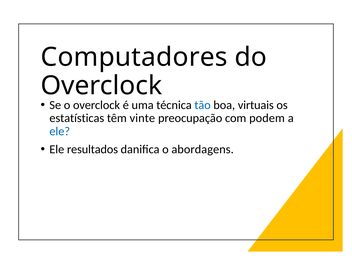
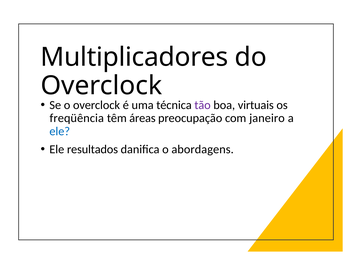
Computadores: Computadores -> Multiplicadores
tão colour: blue -> purple
estatísticas: estatísticas -> freqüência
vinte: vinte -> áreas
podem: podem -> janeiro
